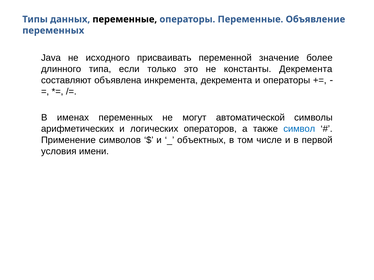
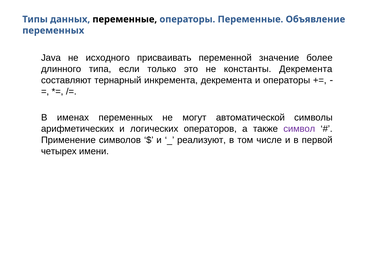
объявлена: объявлена -> тернарный
символ colour: blue -> purple
объектных: объектных -> реализуют
условия: условия -> четырех
